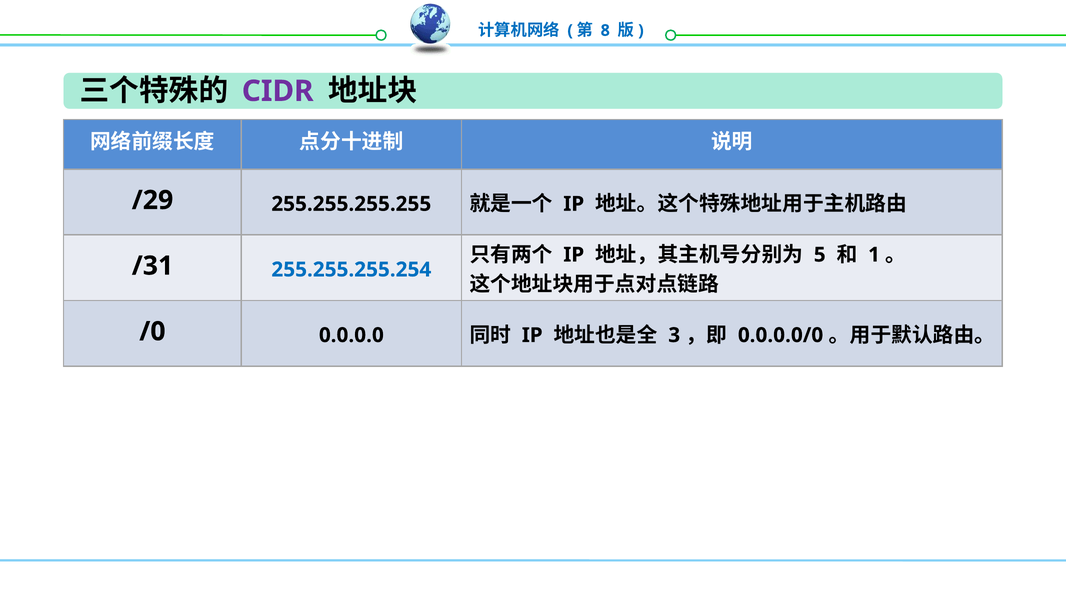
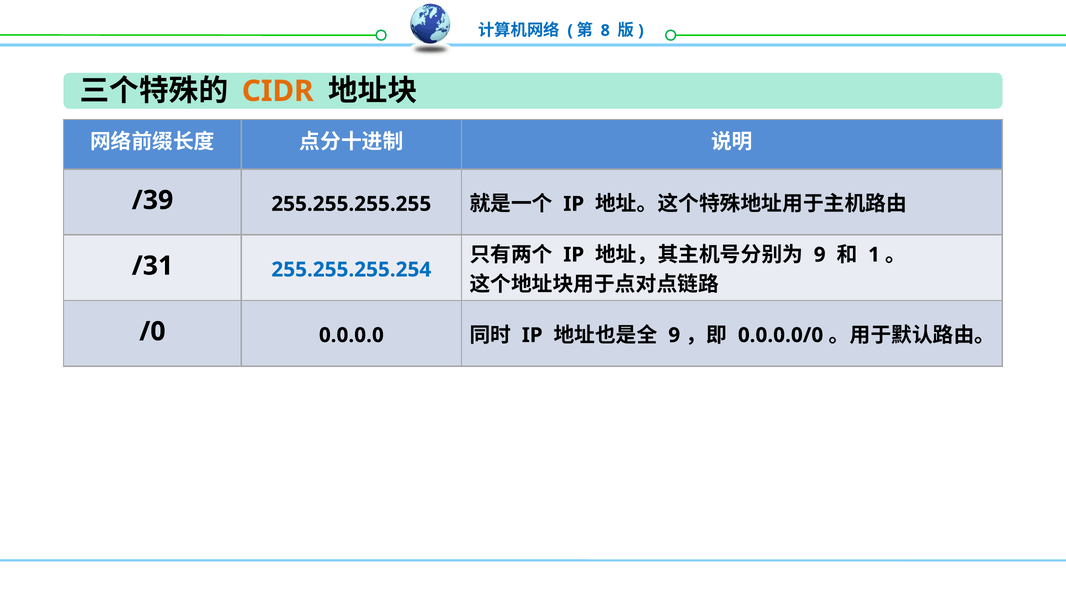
CIDR colour: purple -> orange
/29: /29 -> /39
5 at (820, 255): 5 -> 9
3 at (674, 335): 3 -> 9
